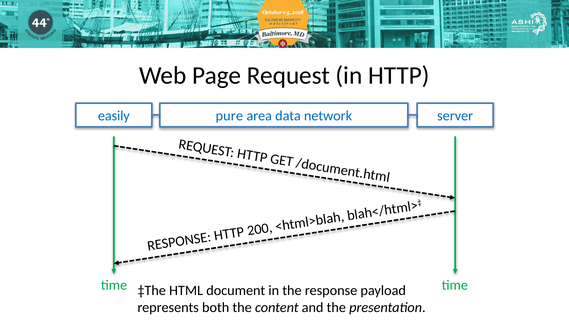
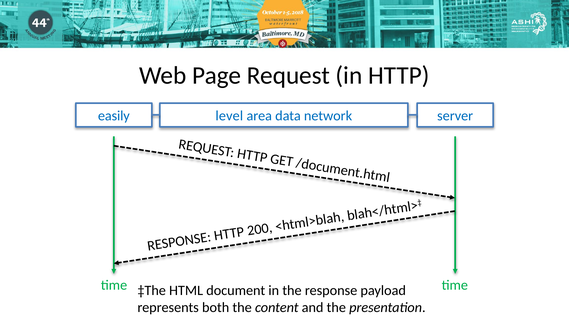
pure: pure -> level
